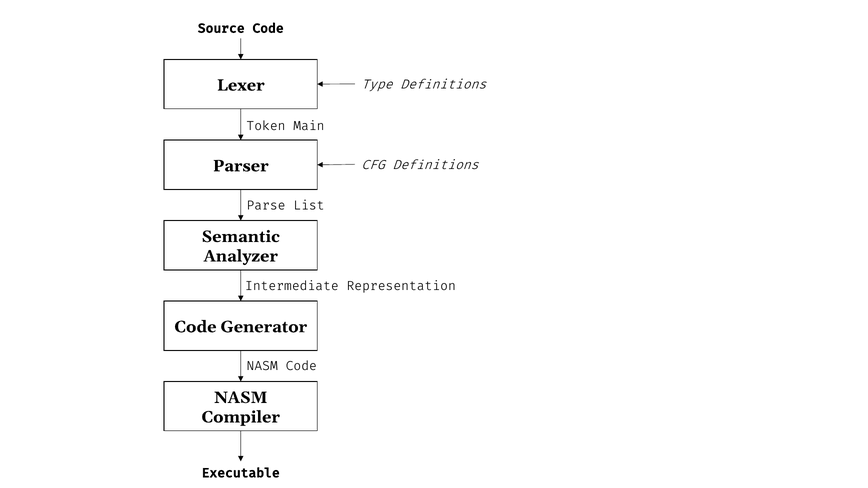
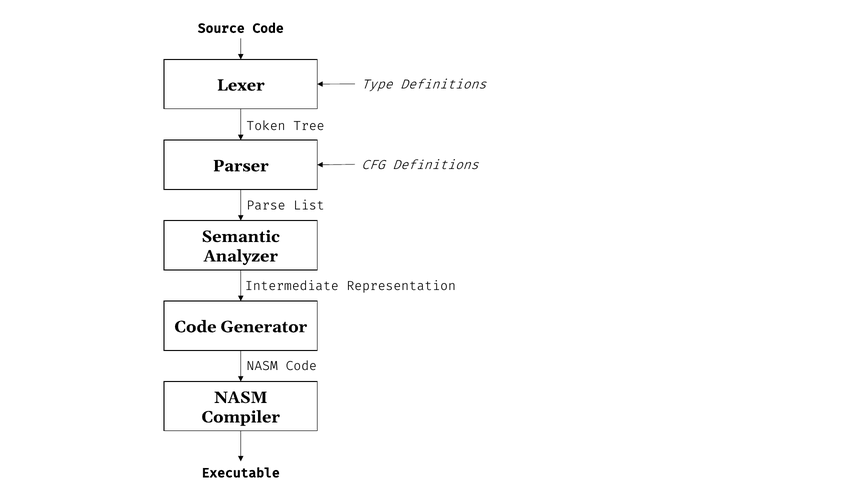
Main: Main -> Tree
